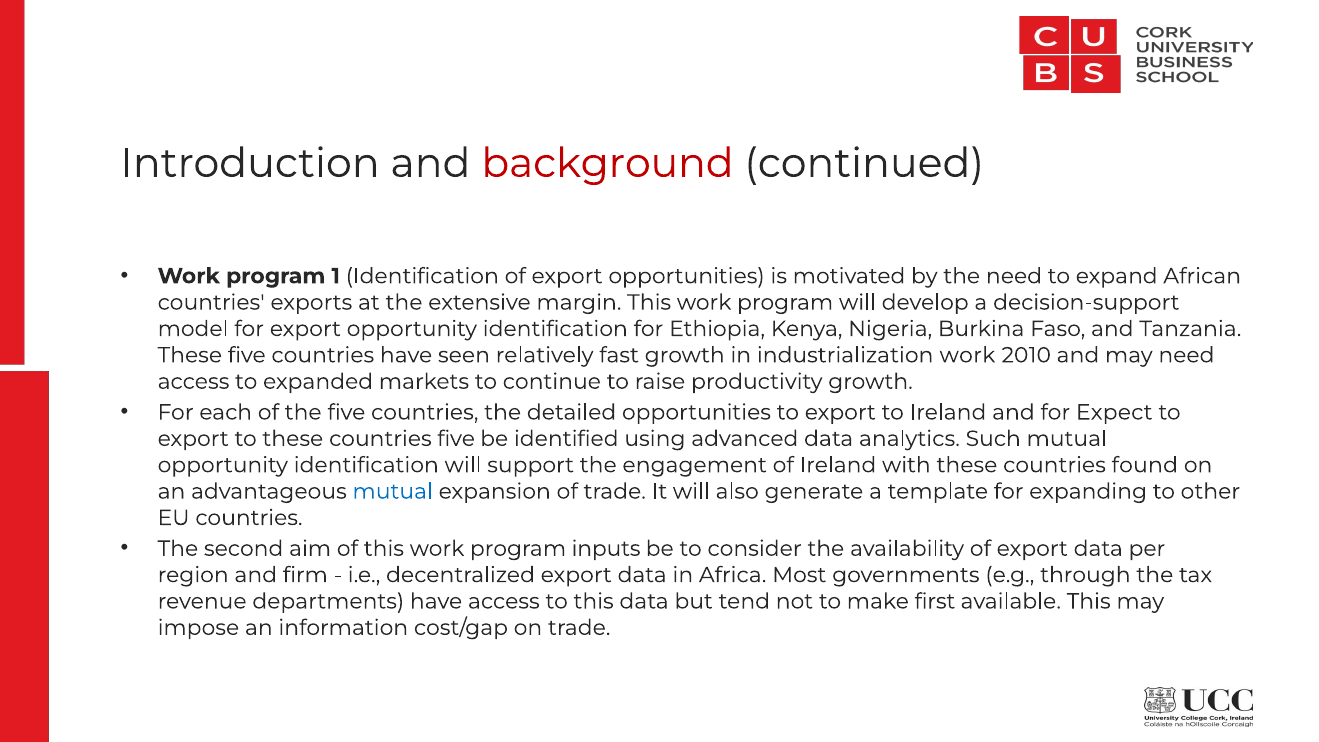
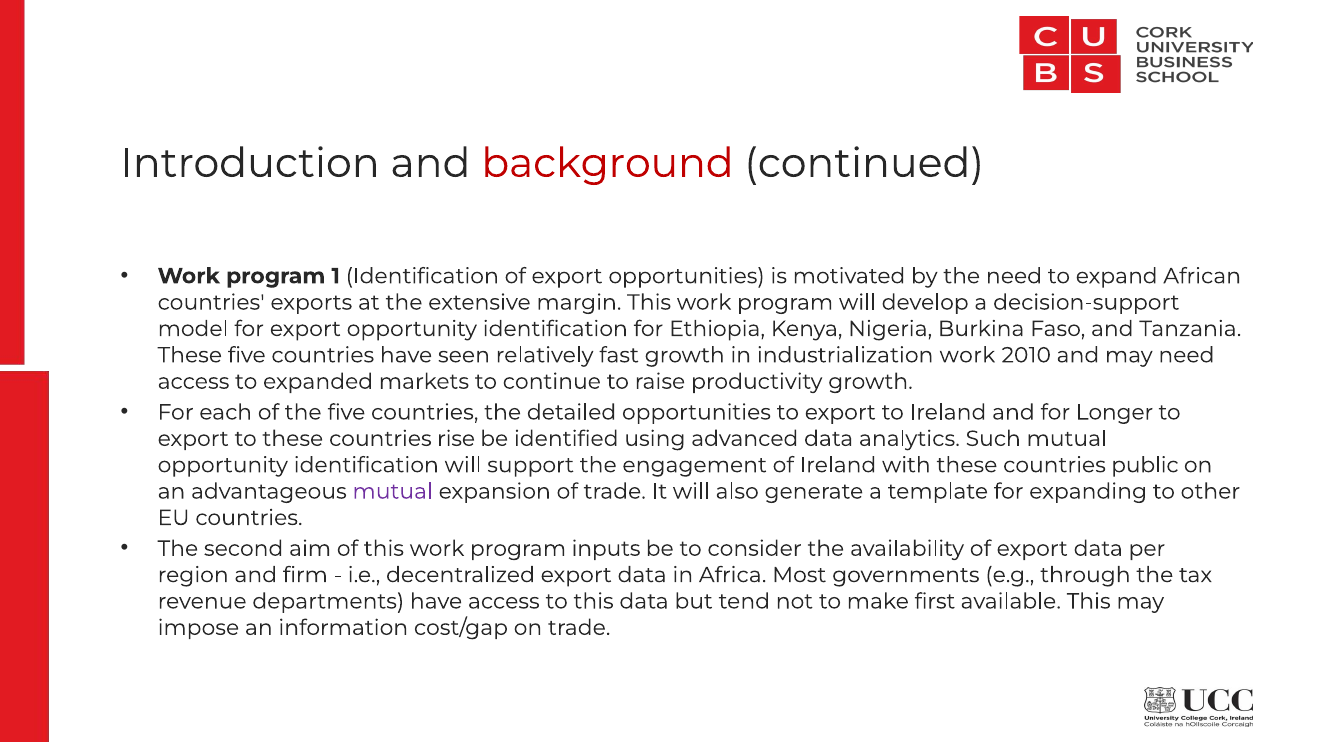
Expect: Expect -> Longer
countries five: five -> rise
found: found -> public
mutual at (393, 491) colour: blue -> purple
